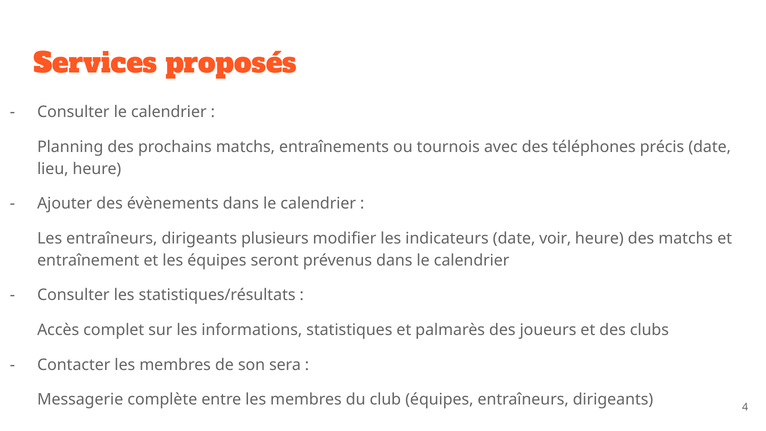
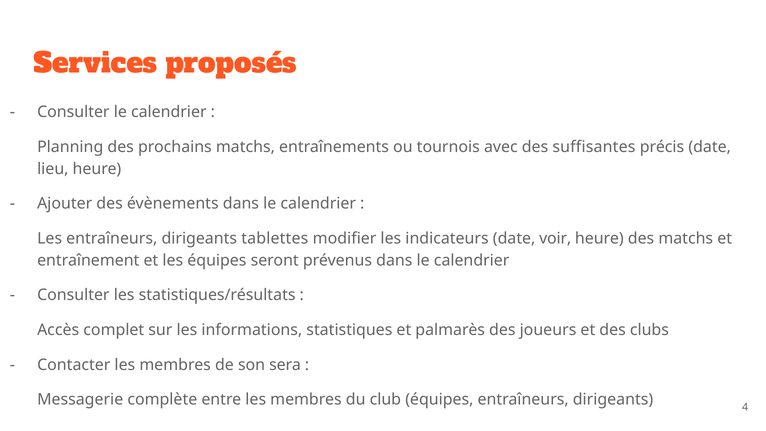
téléphones: téléphones -> suffisantes
plusieurs: plusieurs -> tablettes
